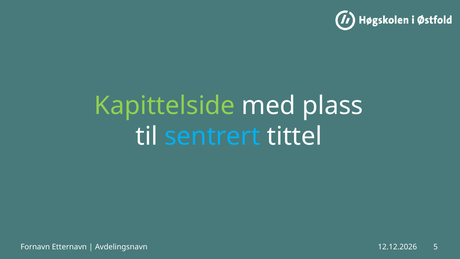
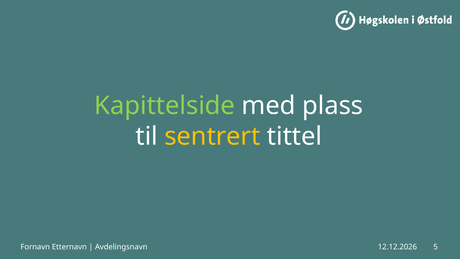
sentrert colour: light blue -> yellow
